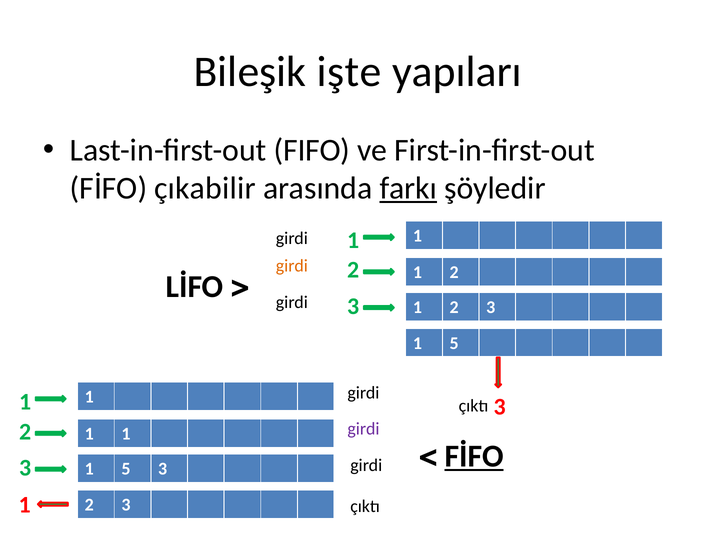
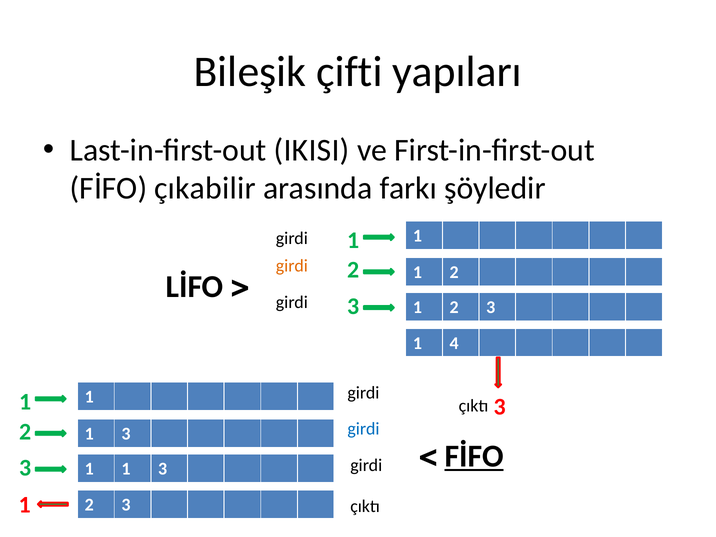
işte: işte -> çifti
FIFO: FIFO -> IKISI
farkı underline: present -> none
5 at (454, 343): 5 -> 4
girdi at (363, 429) colour: purple -> blue
1 at (126, 434): 1 -> 3
5 at (126, 469): 5 -> 1
